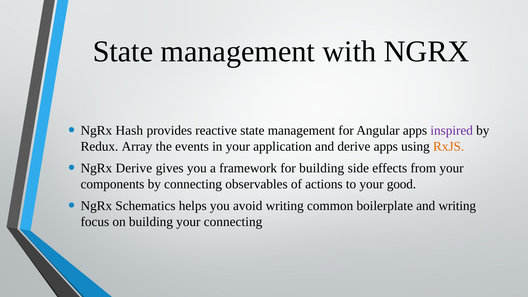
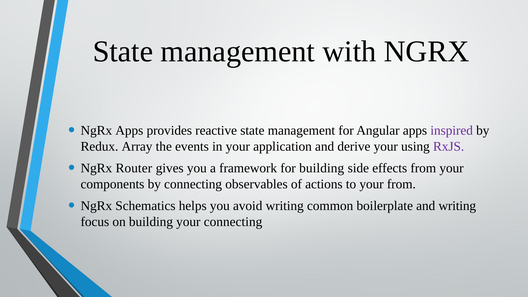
NgRx Hash: Hash -> Apps
derive apps: apps -> your
RxJS colour: orange -> purple
NgRx Derive: Derive -> Router
your good: good -> from
